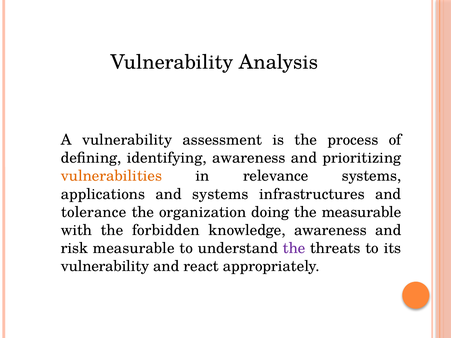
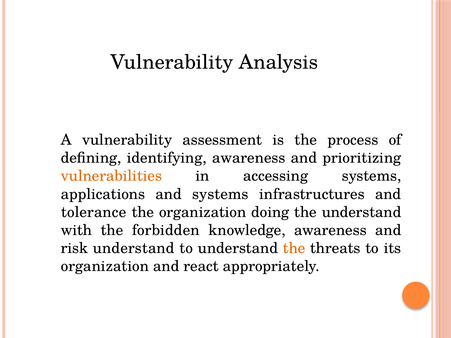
relevance: relevance -> accessing
the measurable: measurable -> understand
risk measurable: measurable -> understand
the at (294, 248) colour: purple -> orange
vulnerability at (105, 266): vulnerability -> organization
